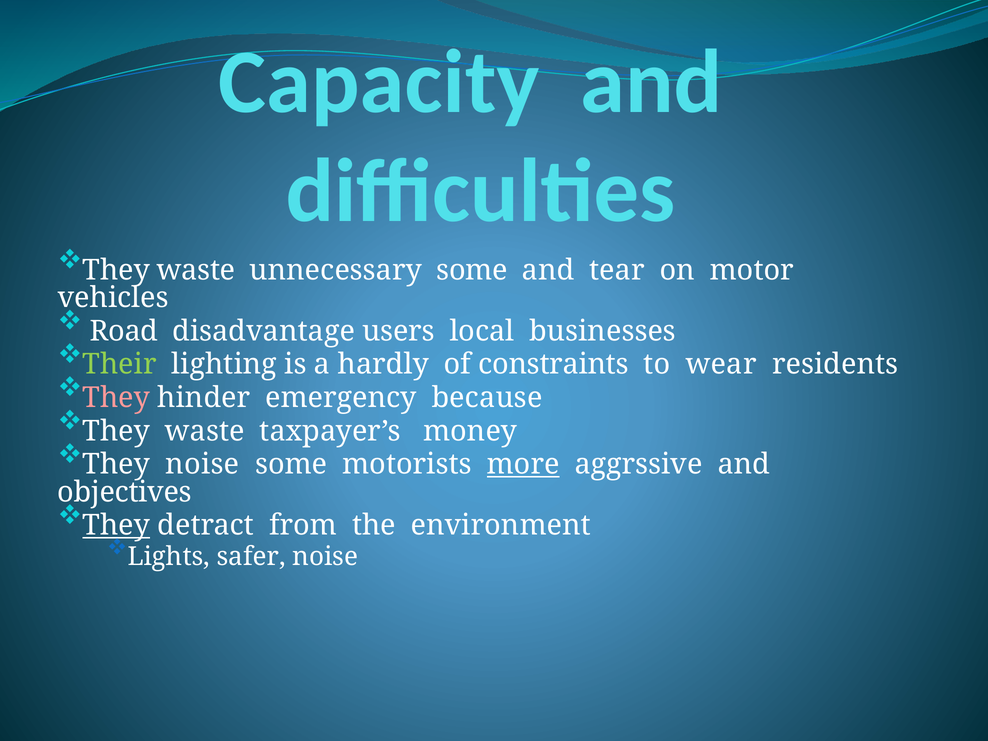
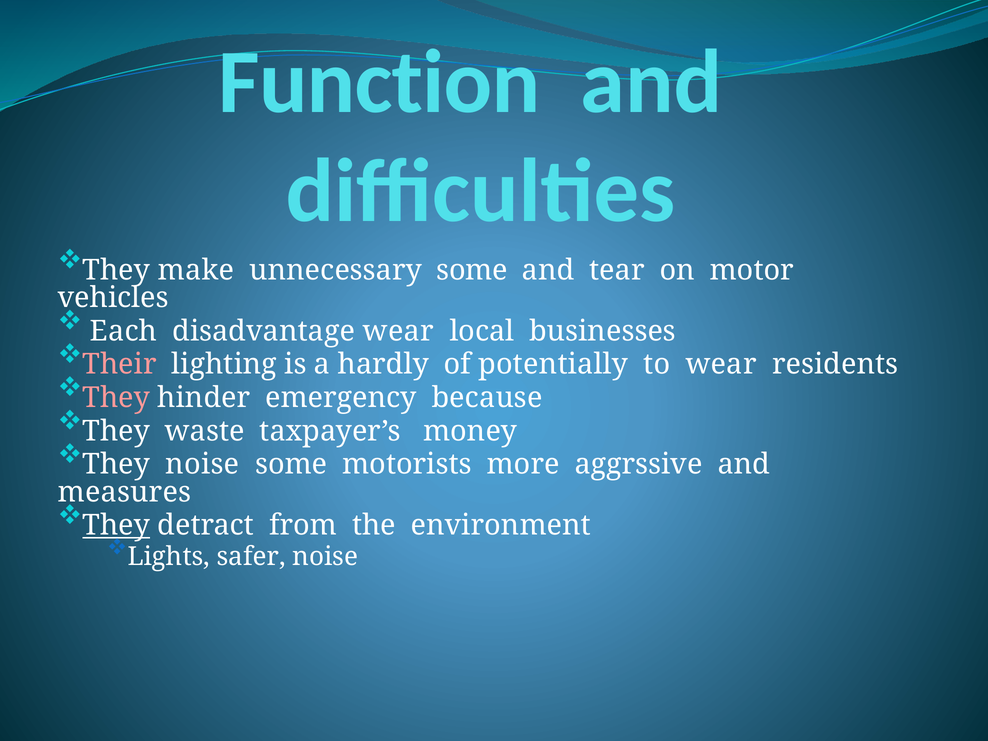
Capacity: Capacity -> Function
waste at (196, 270): waste -> make
Road: Road -> Each
disadvantage users: users -> wear
Their colour: light green -> pink
constraints: constraints -> potentially
more underline: present -> none
objectives: objectives -> measures
